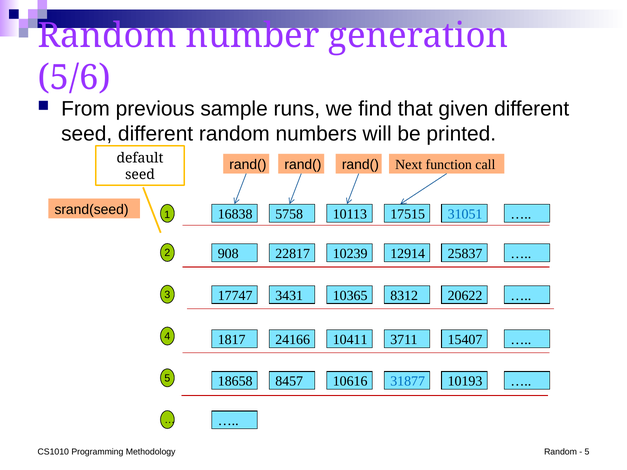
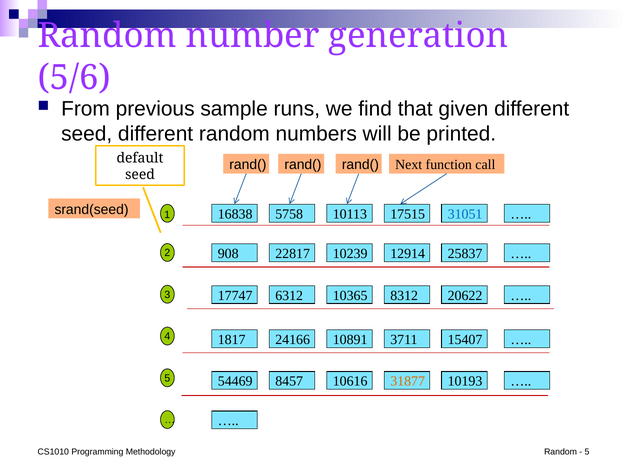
3431: 3431 -> 6312
10411: 10411 -> 10891
18658: 18658 -> 54469
31877 colour: blue -> orange
